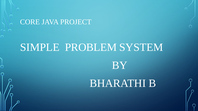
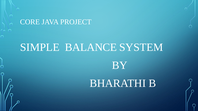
PROBLEM: PROBLEM -> BALANCE
